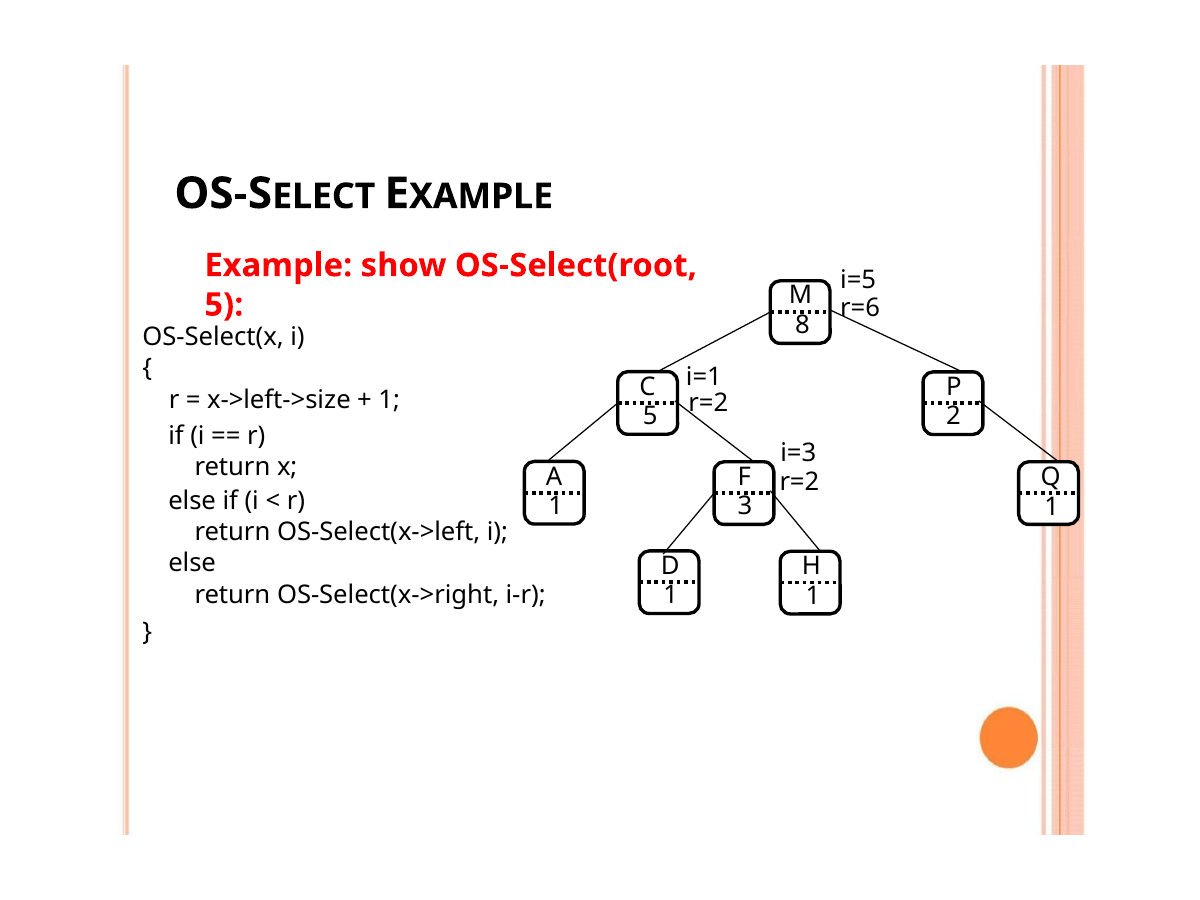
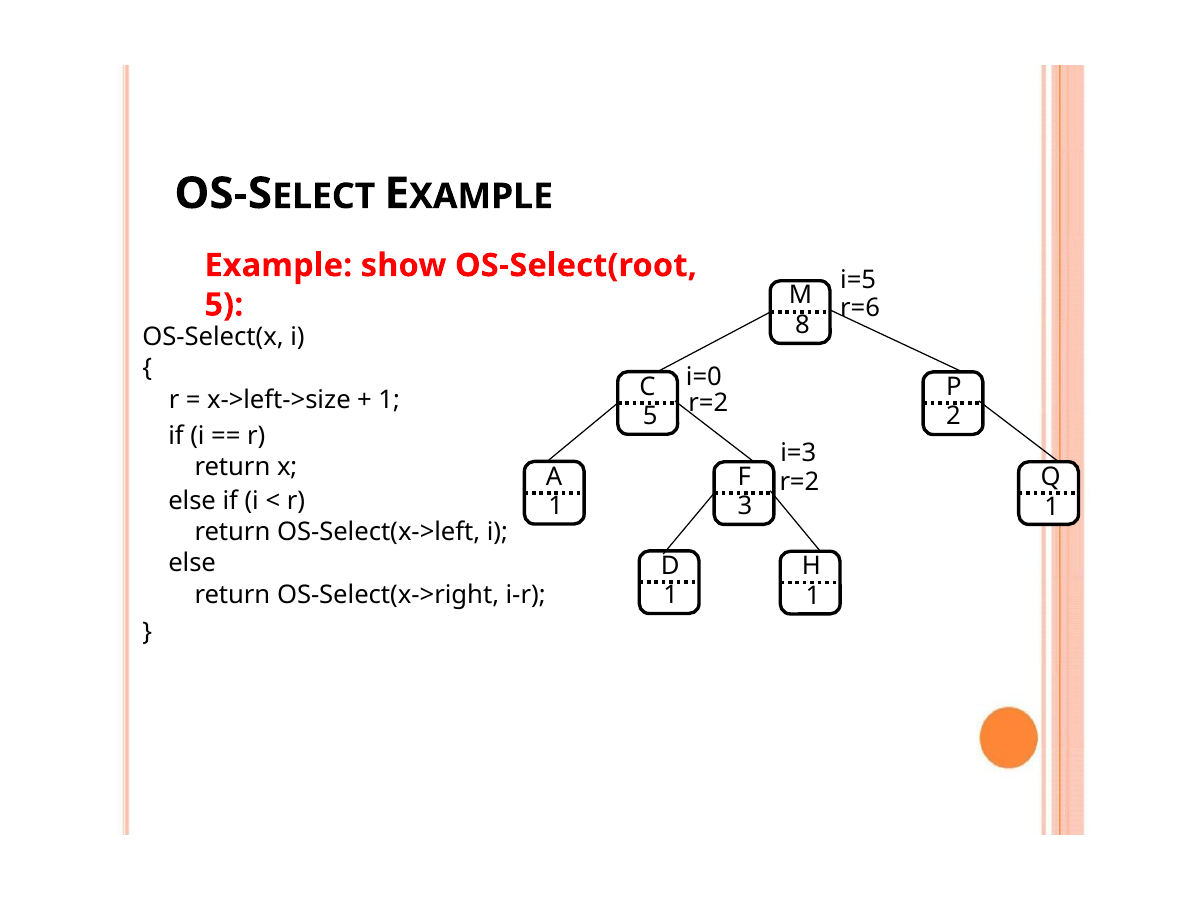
i=1: i=1 -> i=0
